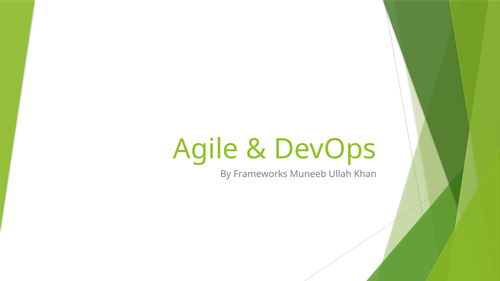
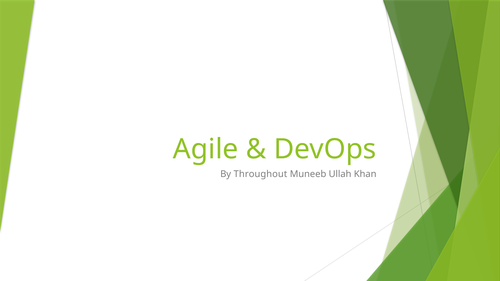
Frameworks: Frameworks -> Throughout
